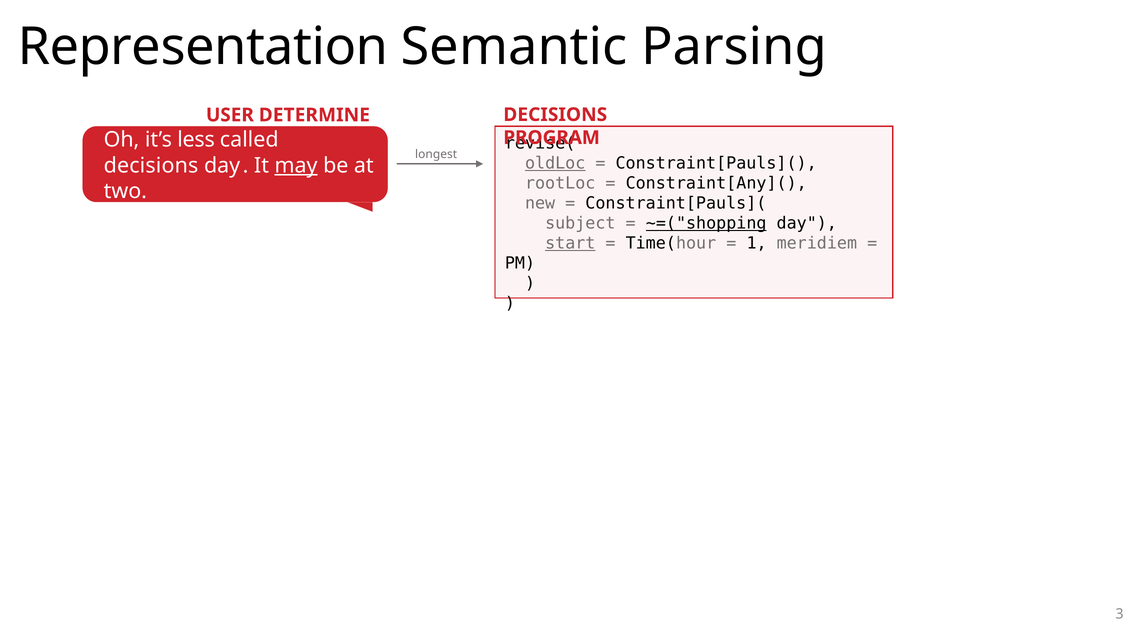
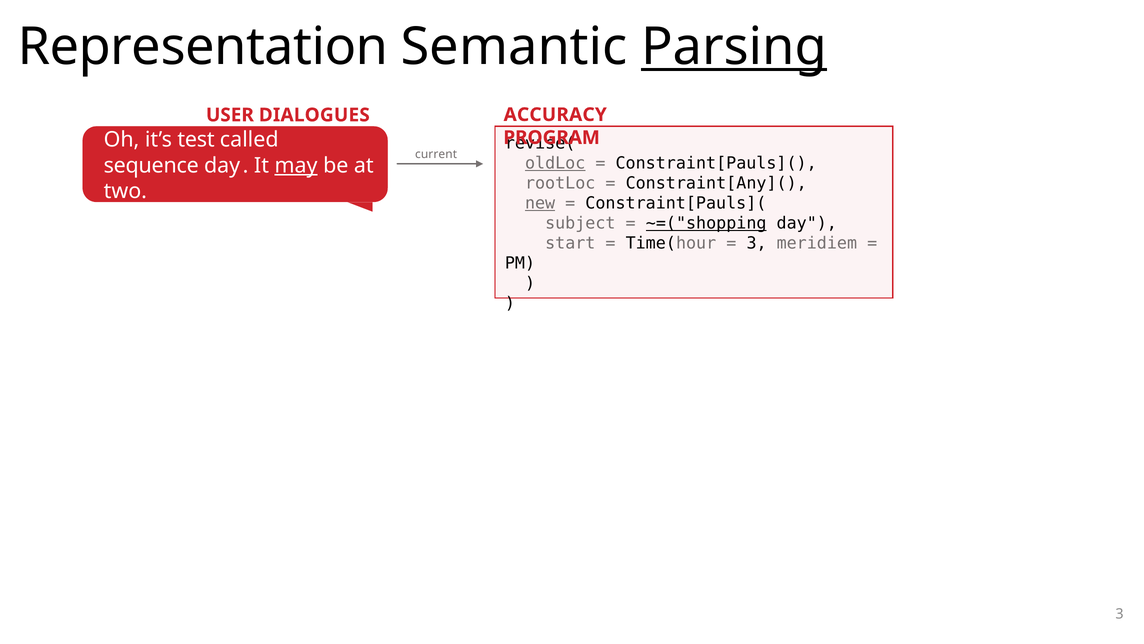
Parsing underline: none -> present
DECISIONS at (555, 115): DECISIONS -> ACCURACY
DETERMINE: DETERMINE -> DIALOGUES
less: less -> test
longest: longest -> current
decisions at (151, 165): decisions -> sequence
new underline: none -> present
start underline: present -> none
1 at (757, 243): 1 -> 3
